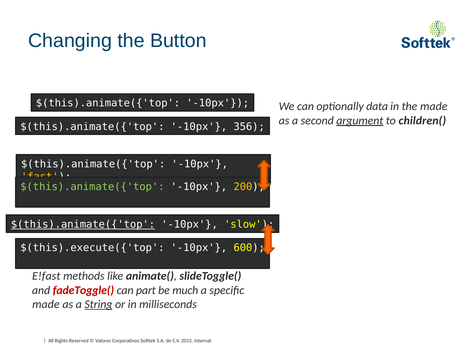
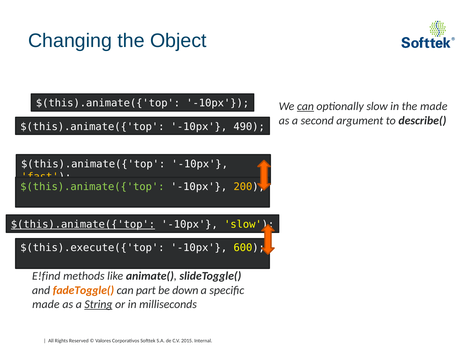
Button: Button -> Object
can at (305, 107) underline: none -> present
optionally data: data -> slow
argument underline: present -> none
children(: children( -> describe(
356: 356 -> 490
E!fast: E!fast -> E!find
fadeToggle( colour: red -> orange
much: much -> down
